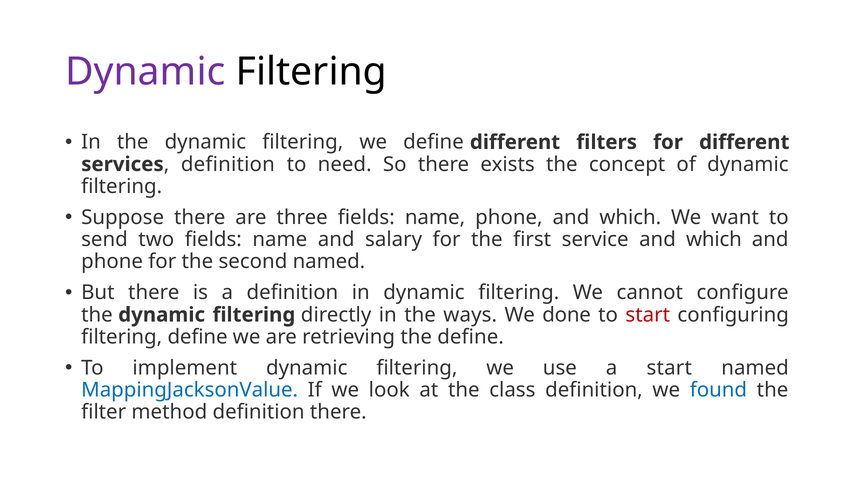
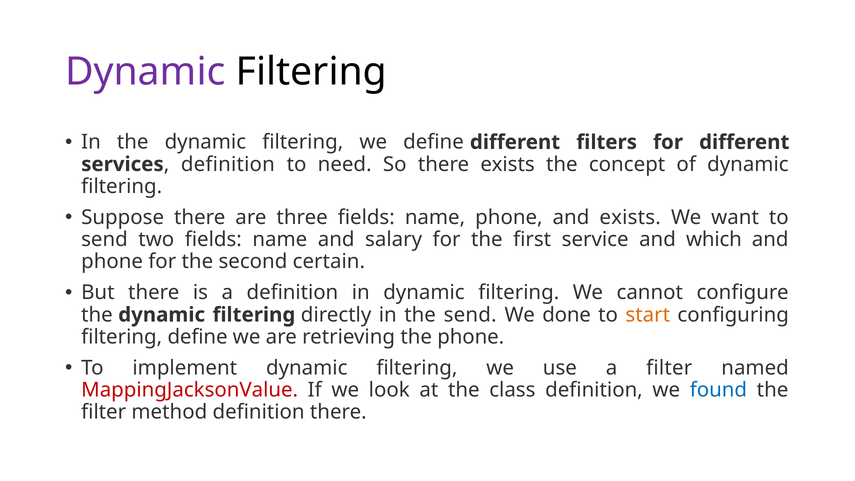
phone and which: which -> exists
second named: named -> certain
the ways: ways -> send
start at (648, 315) colour: red -> orange
the define: define -> phone
a start: start -> filter
MappingJacksonValue colour: blue -> red
